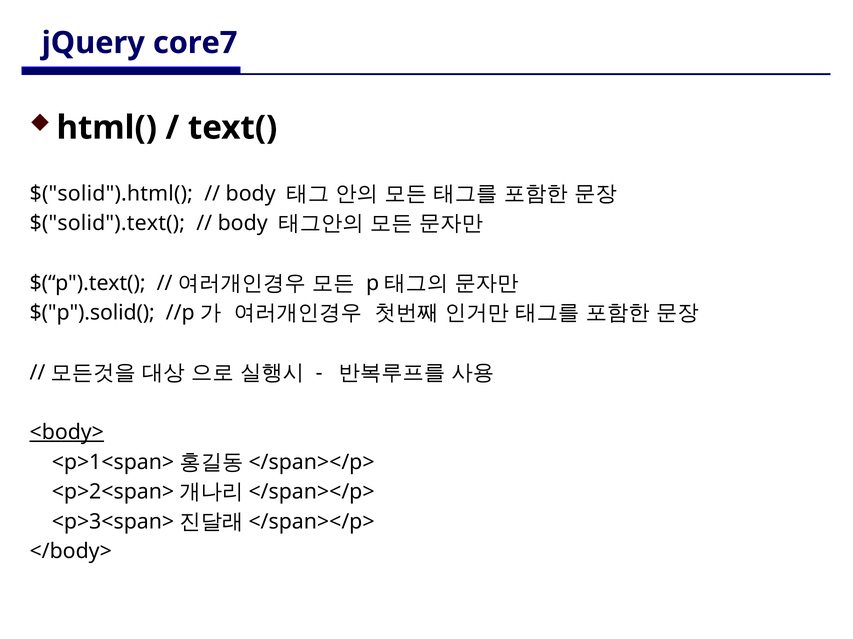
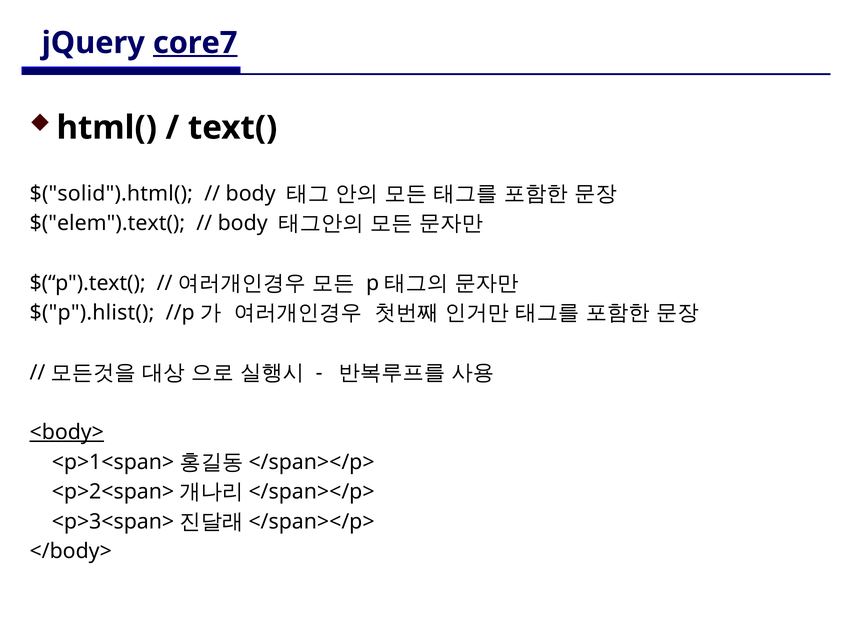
core7 underline: none -> present
$("solid").text(: $("solid").text( -> $("elem").text(
$("p").solid(: $("p").solid( -> $("p").hlist(
